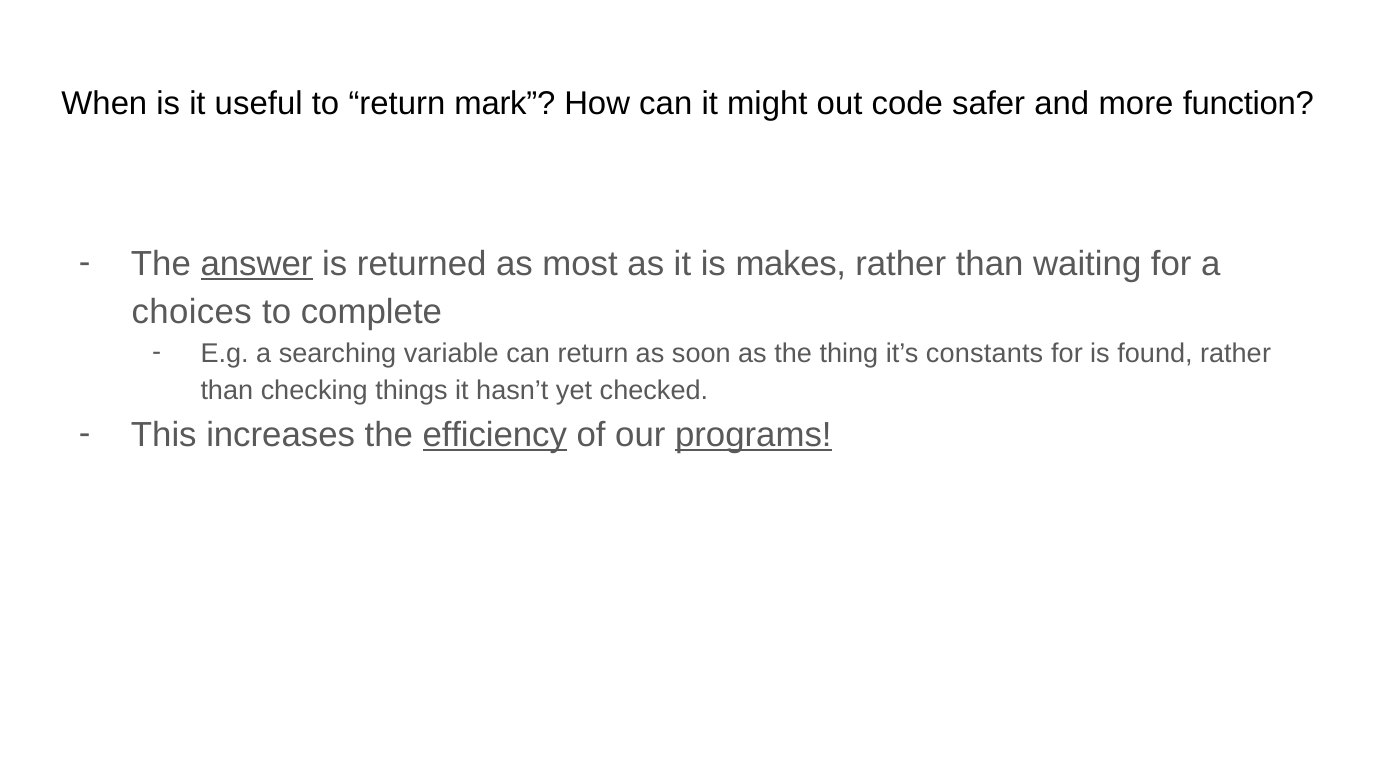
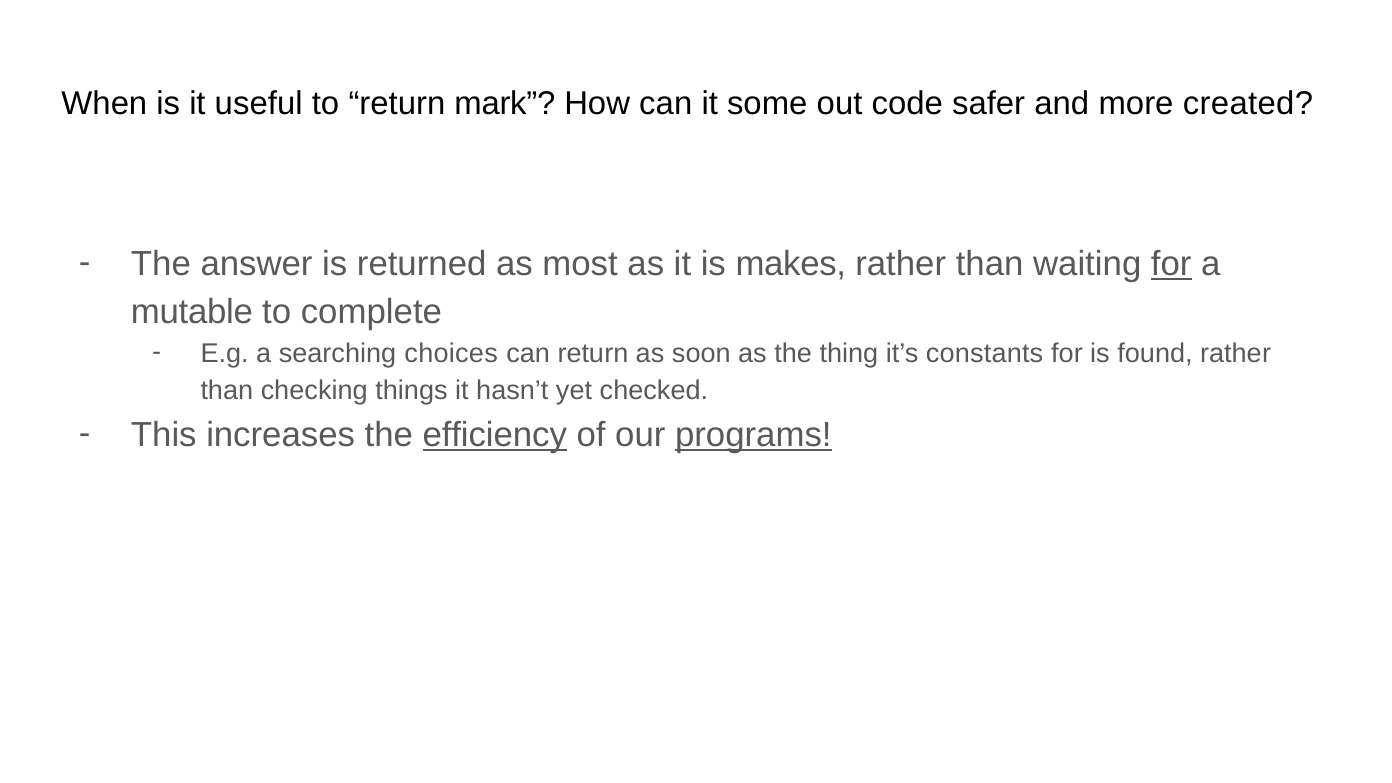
might: might -> some
function: function -> created
answer underline: present -> none
for at (1171, 264) underline: none -> present
choices: choices -> mutable
variable: variable -> choices
